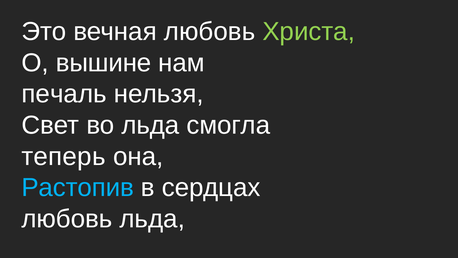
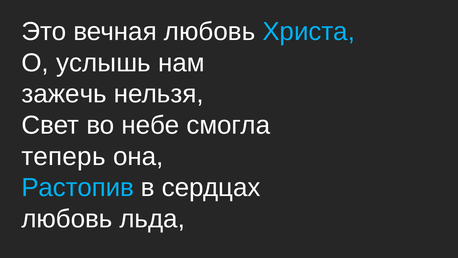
Христа colour: light green -> light blue
вышине: вышине -> услышь
печаль: печаль -> зажечь
во льда: льда -> небе
